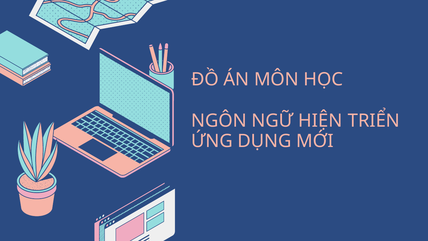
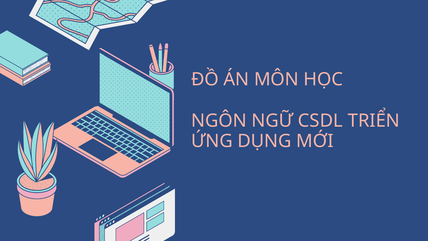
HIỆN: HIỆN -> CSDL
